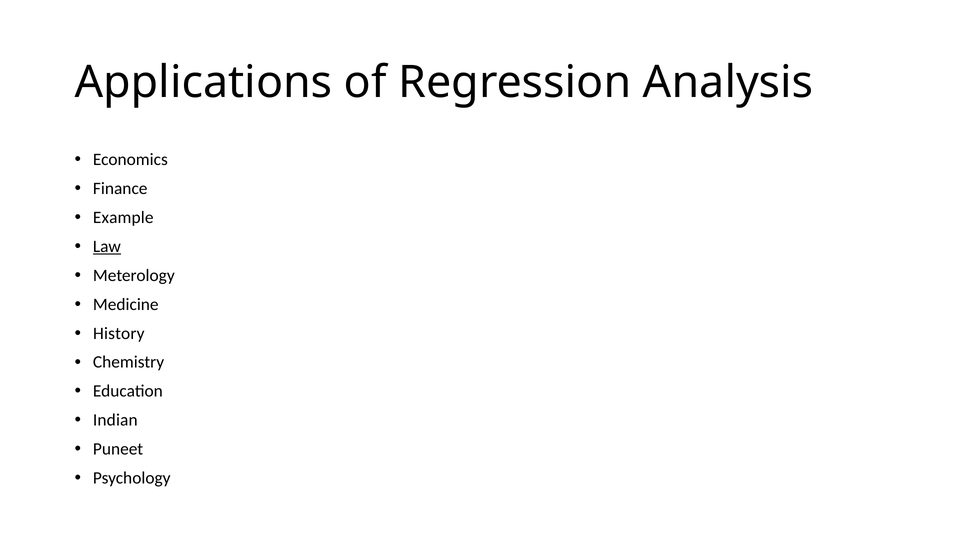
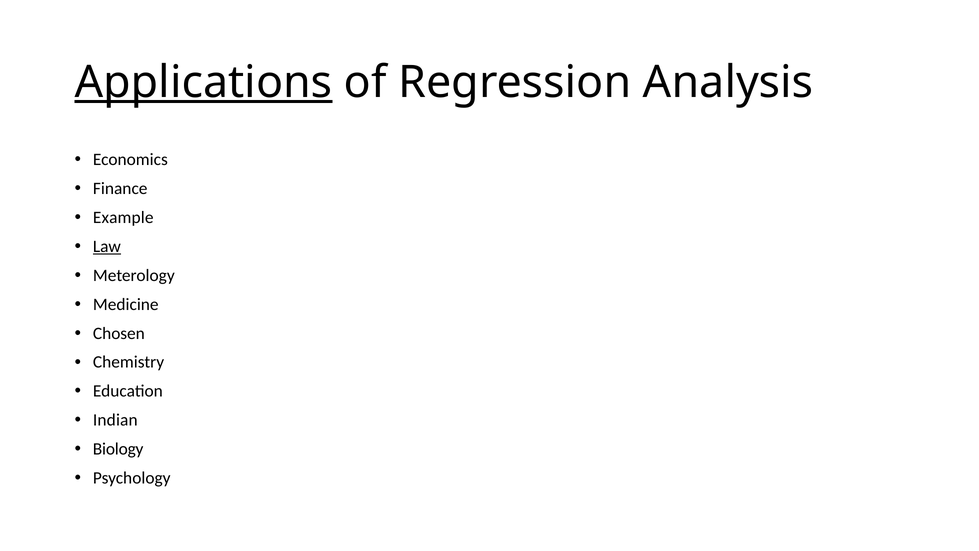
Applications underline: none -> present
History: History -> Chosen
Puneet: Puneet -> Biology
